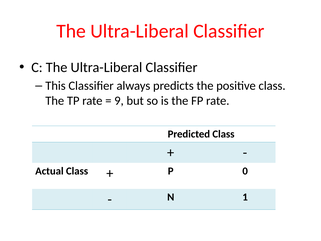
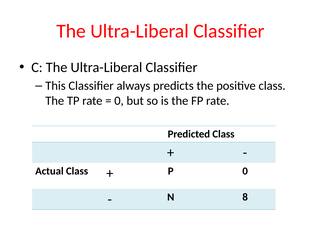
9 at (119, 101): 9 -> 0
1: 1 -> 8
